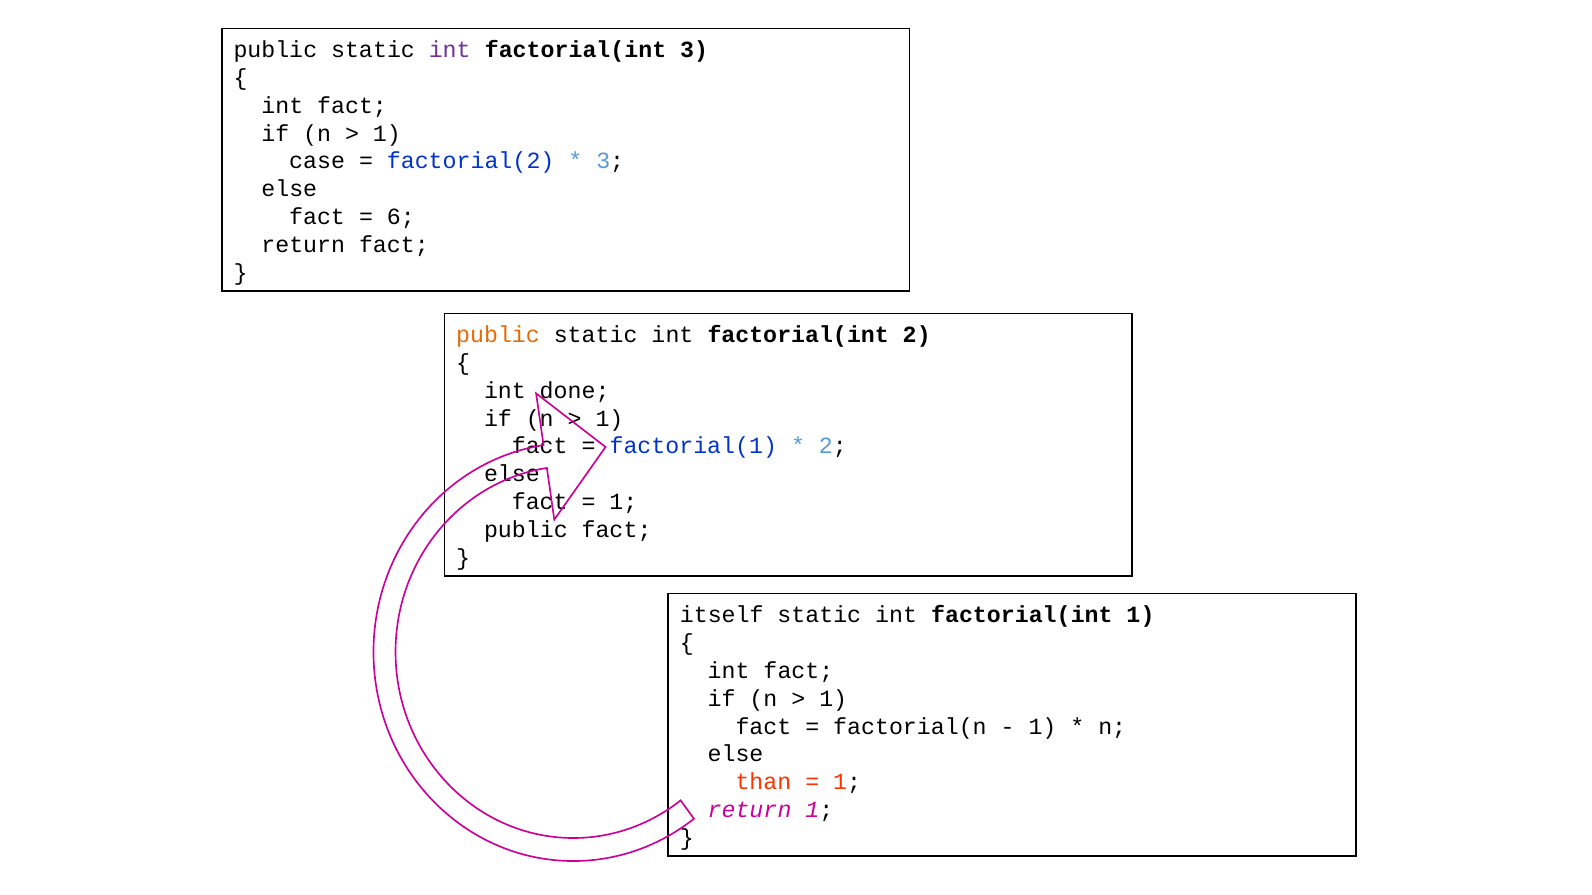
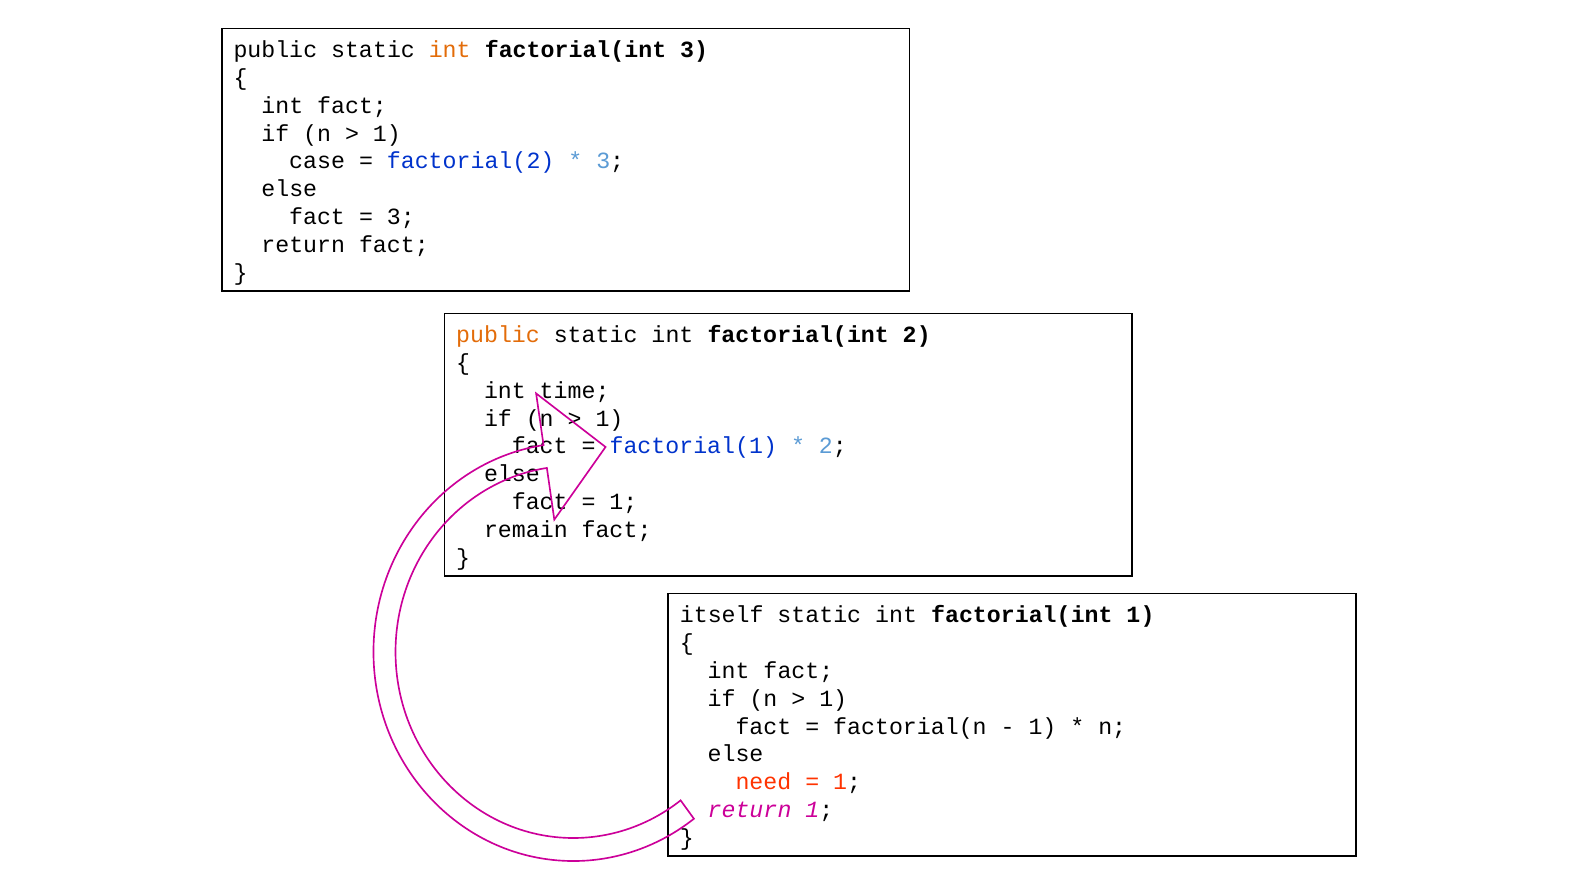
int at (450, 50) colour: purple -> orange
6 at (401, 217): 6 -> 3
done: done -> time
public at (526, 530): public -> remain
than: than -> need
